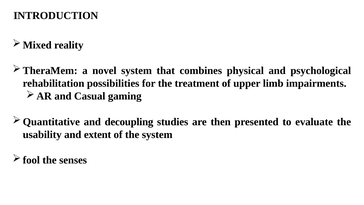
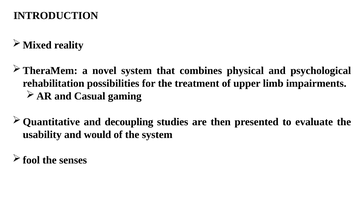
extent: extent -> would
